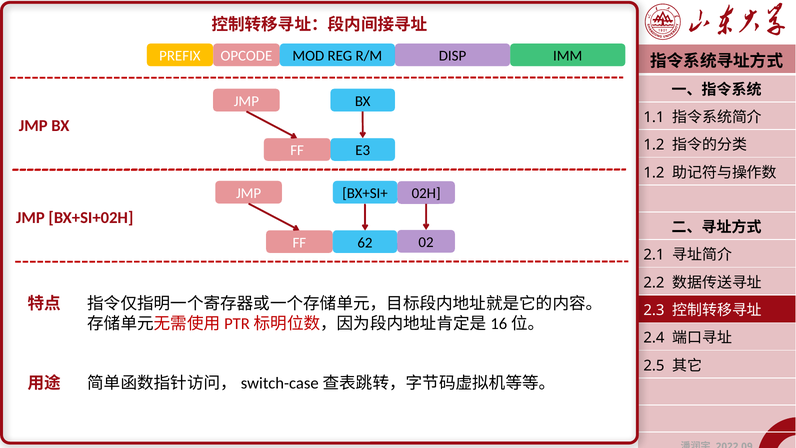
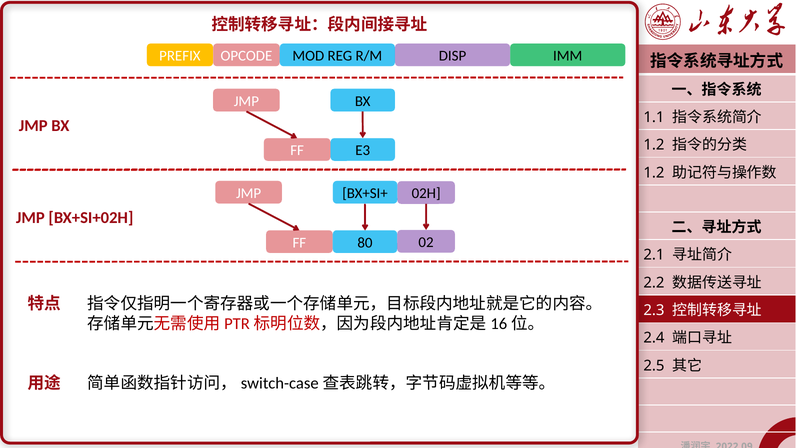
62: 62 -> 80
